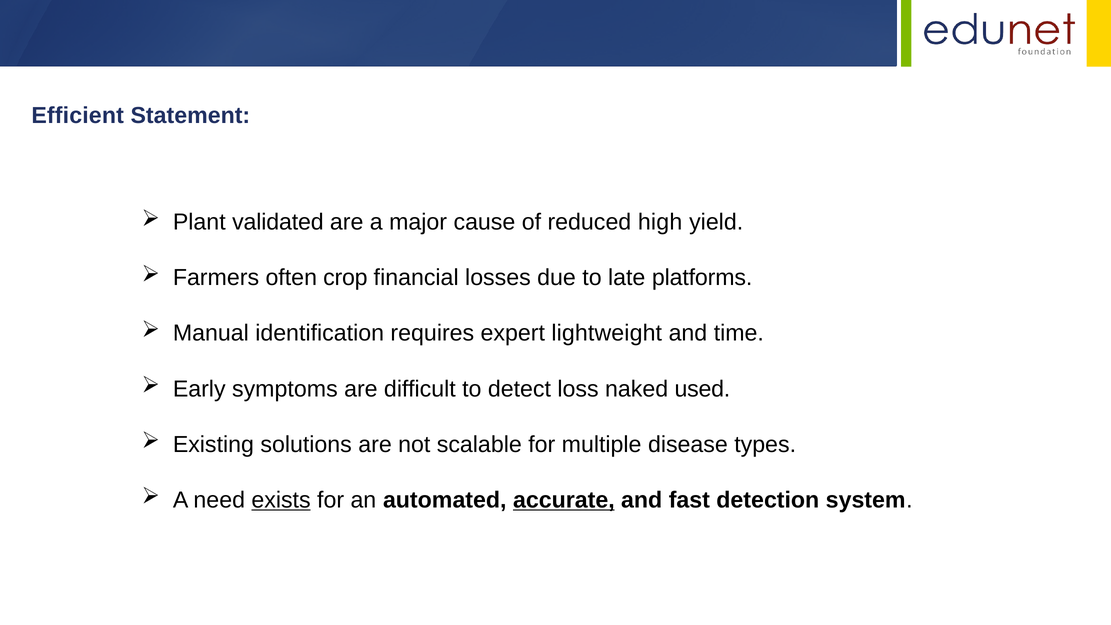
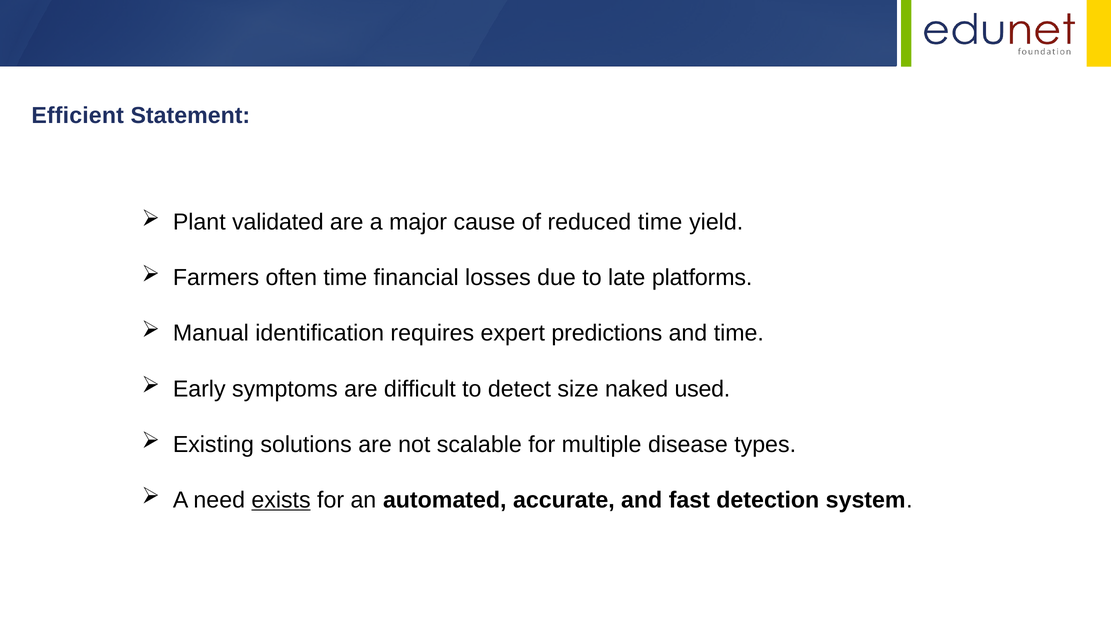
reduced high: high -> time
often crop: crop -> time
lightweight: lightweight -> predictions
loss: loss -> size
accurate underline: present -> none
